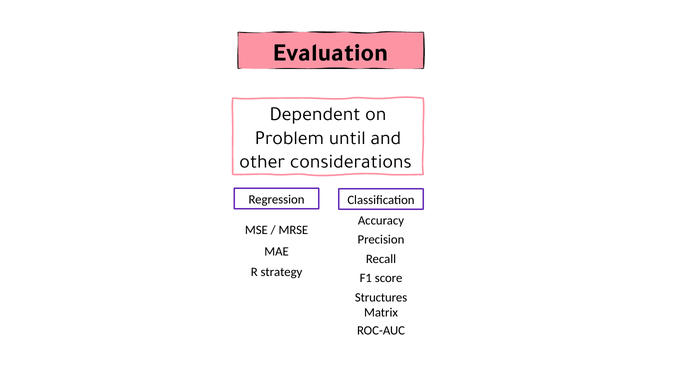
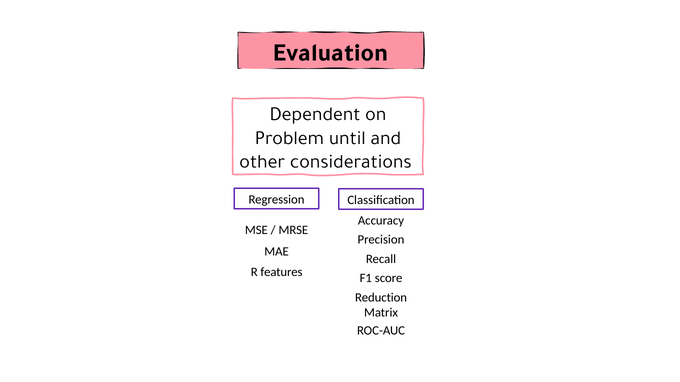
strategy: strategy -> features
Structures: Structures -> Reduction
